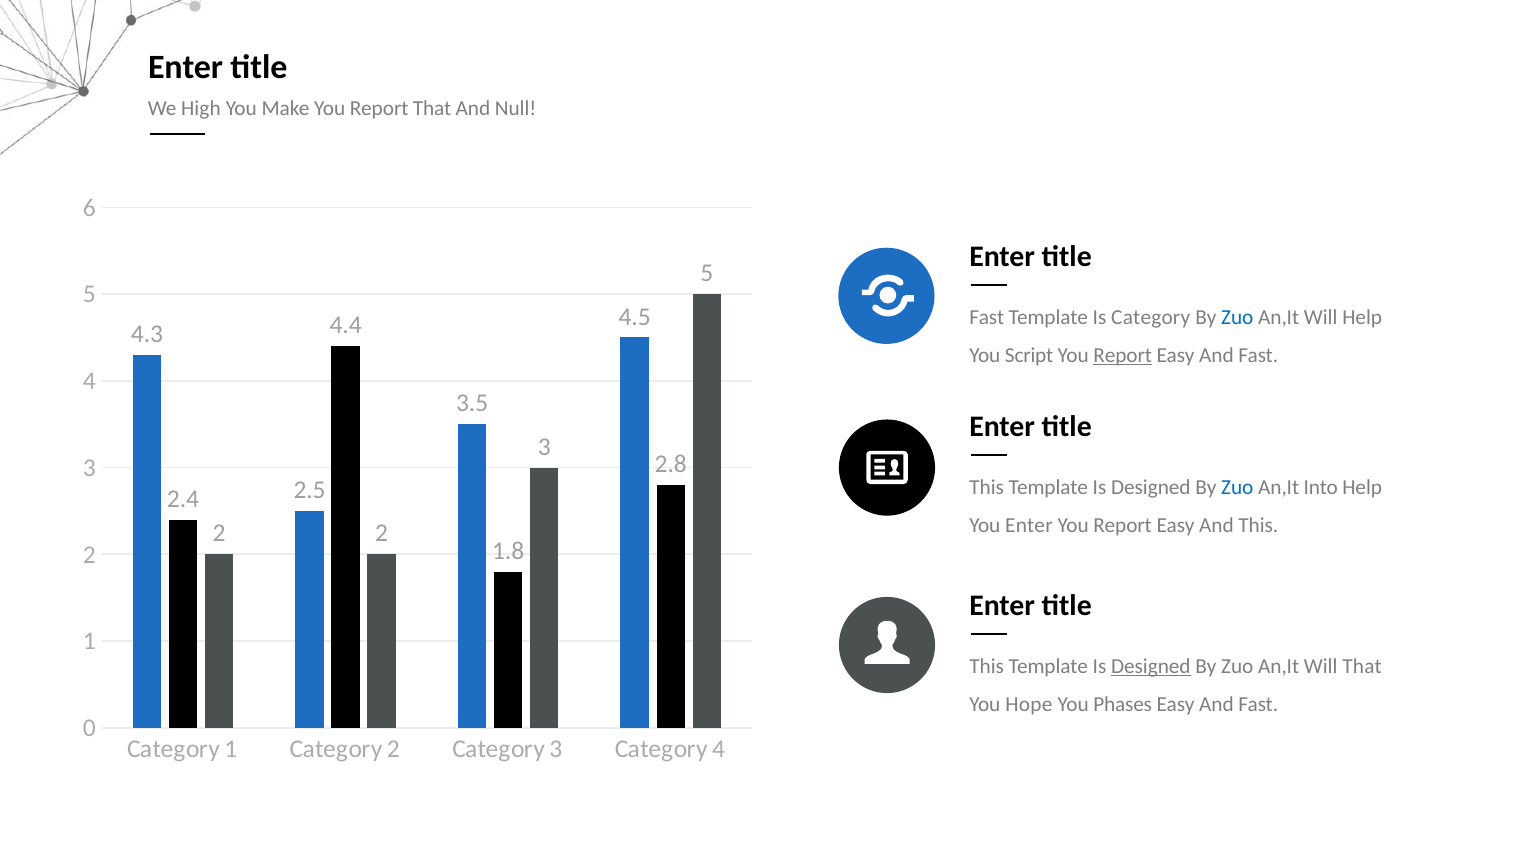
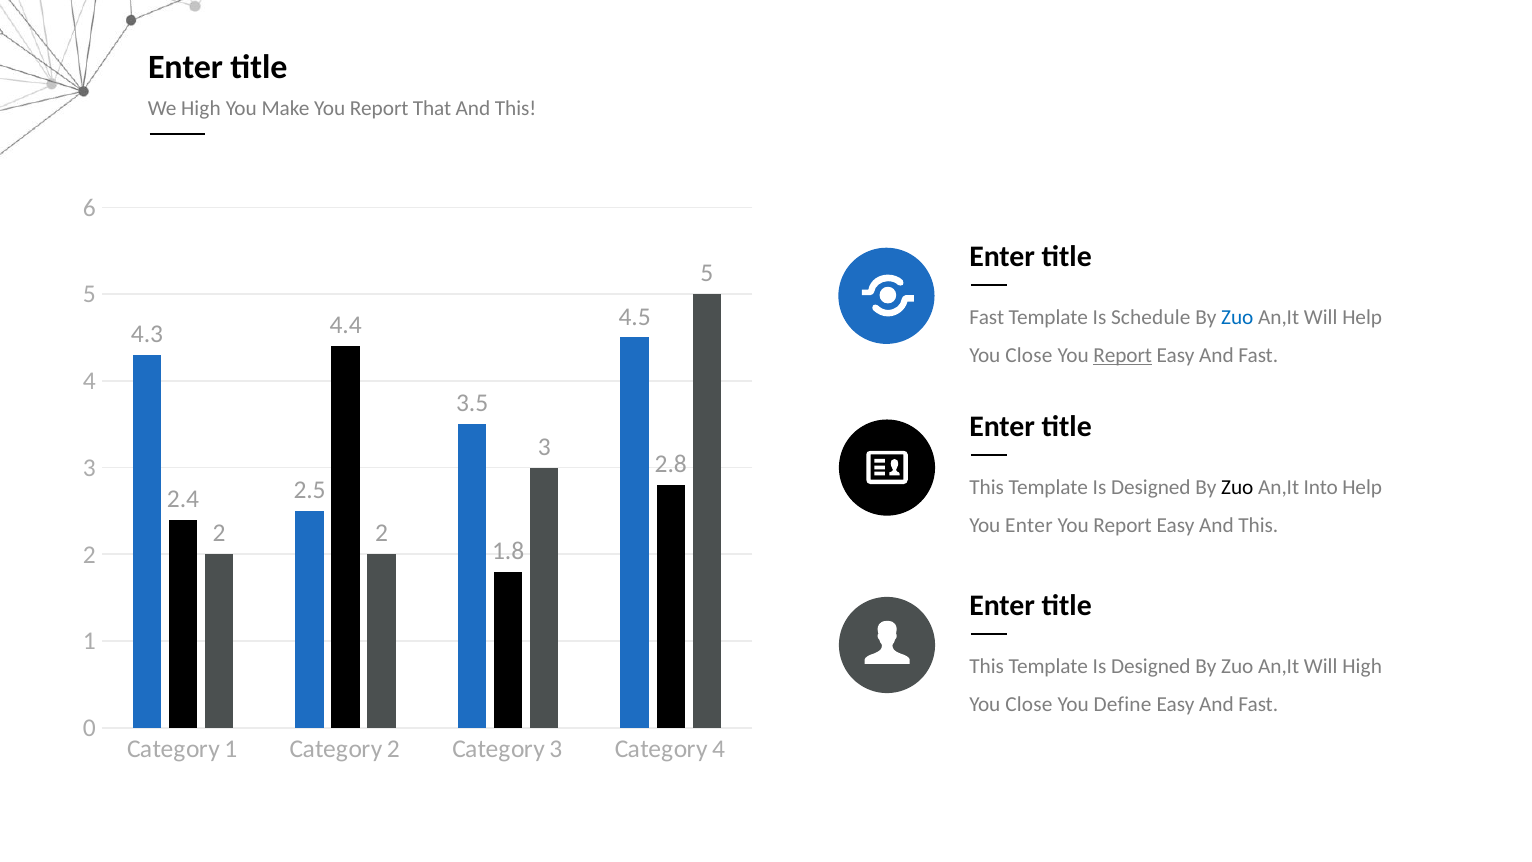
Null at (516, 109): Null -> This
Is Category: Category -> Schedule
Script at (1029, 355): Script -> Close
Zuo at (1237, 487) colour: blue -> black
Designed at (1151, 666) underline: present -> none
Will That: That -> High
Hope at (1029, 705): Hope -> Close
Phases: Phases -> Define
